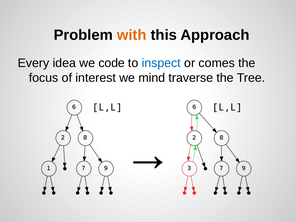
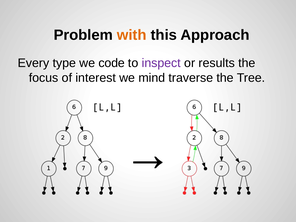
idea: idea -> type
inspect colour: blue -> purple
comes: comes -> results
